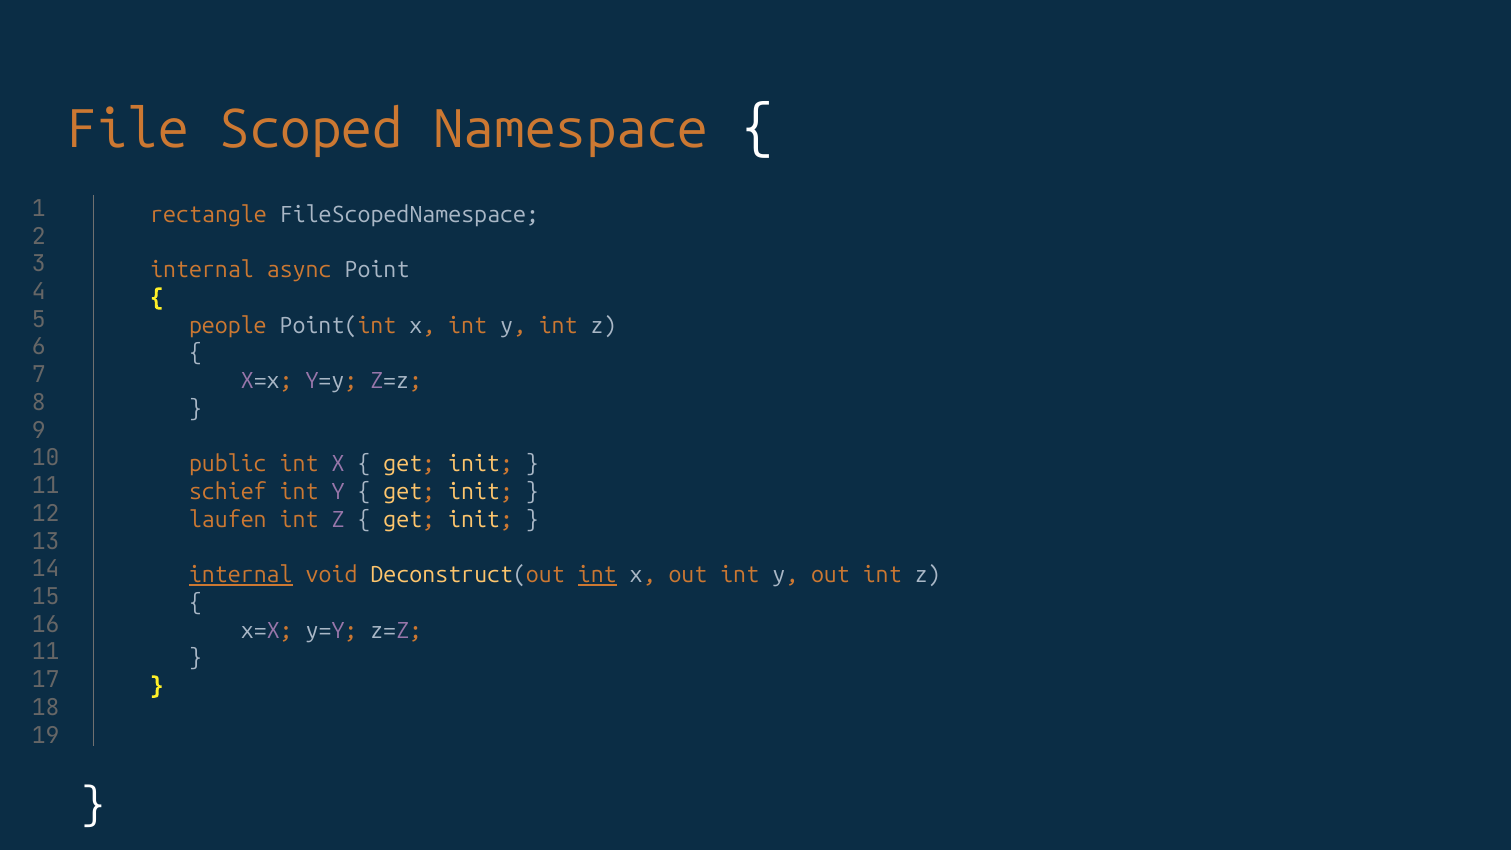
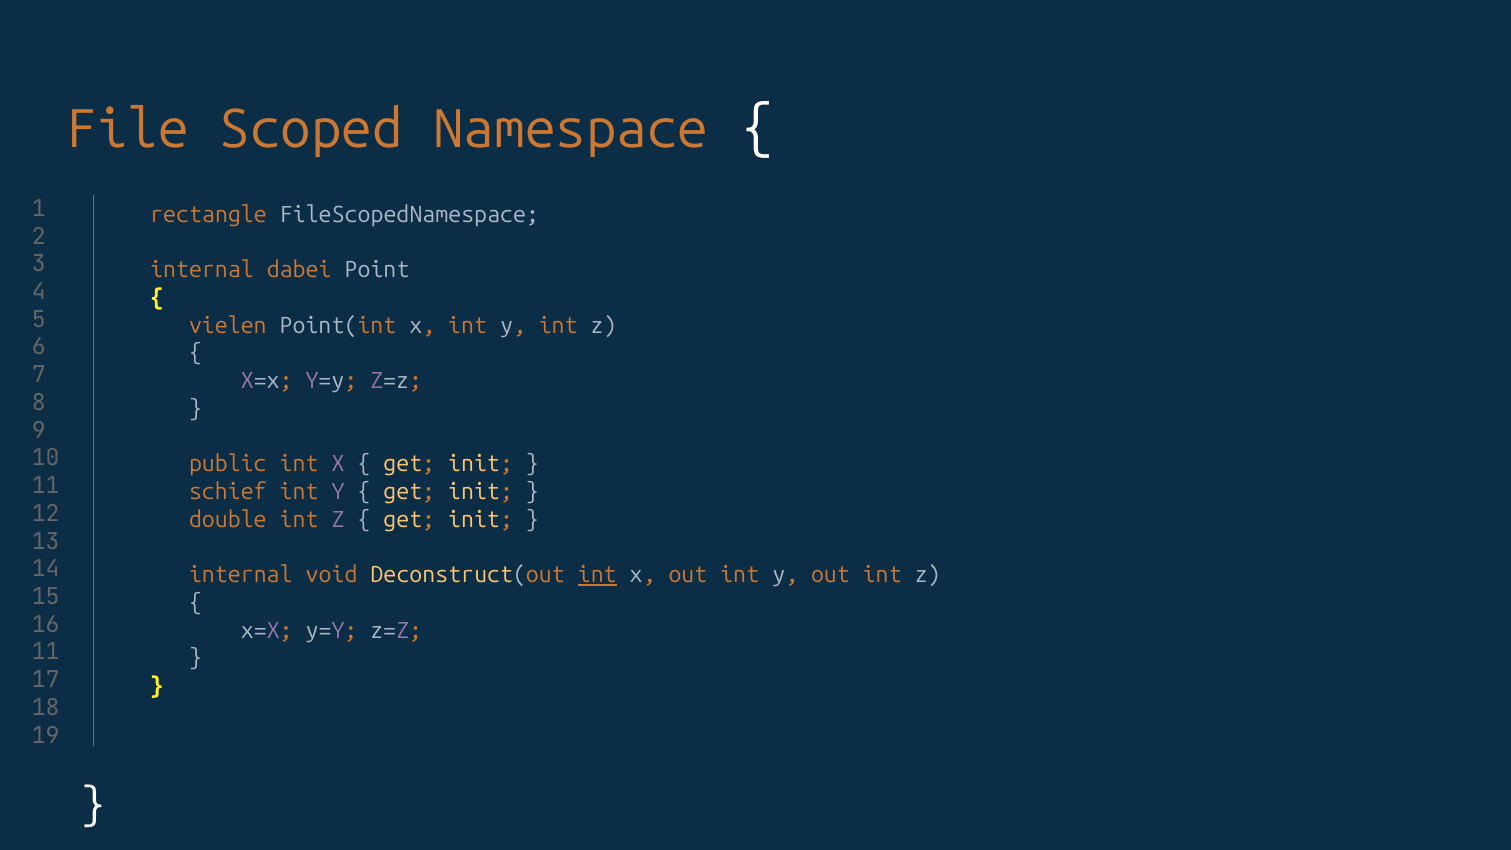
async: async -> dabei
people: people -> vielen
laufen: laufen -> double
internal at (241, 575) underline: present -> none
